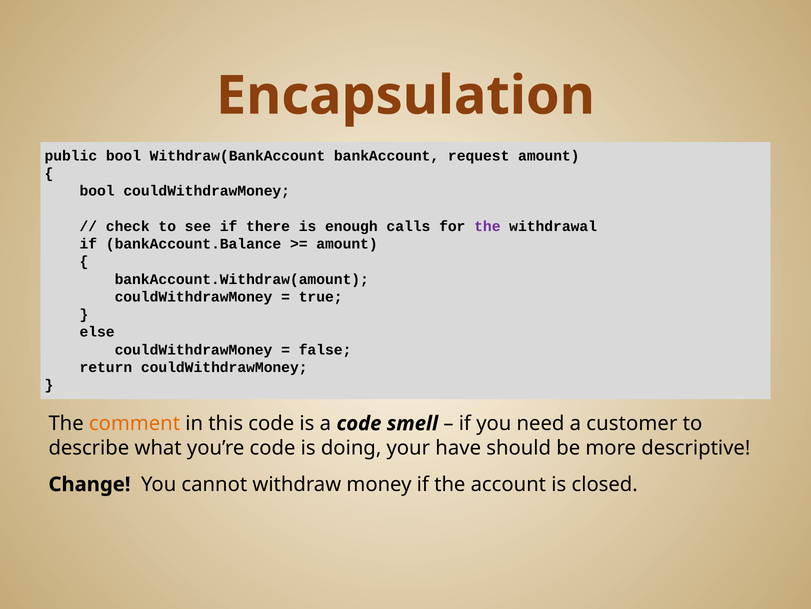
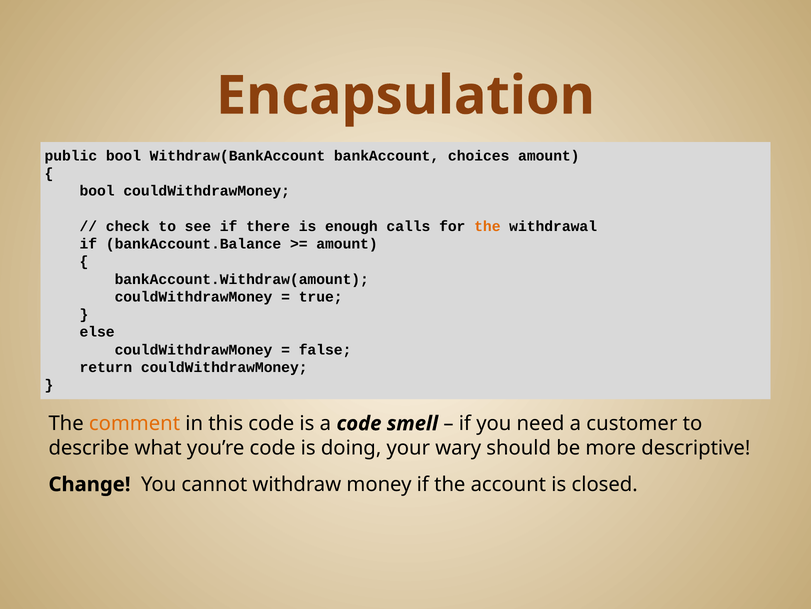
request: request -> choices
the at (487, 226) colour: purple -> orange
have: have -> wary
